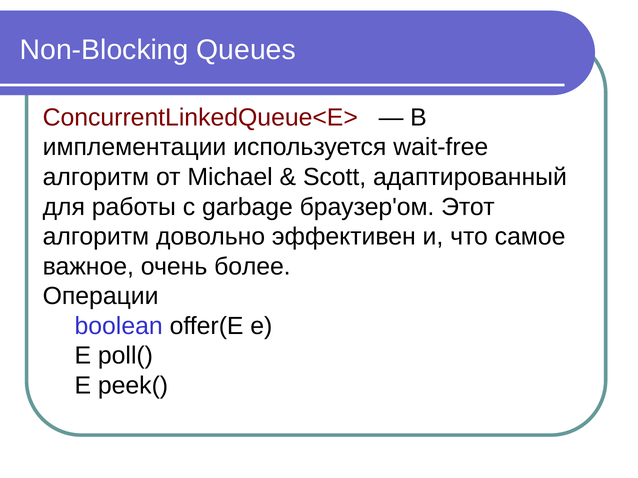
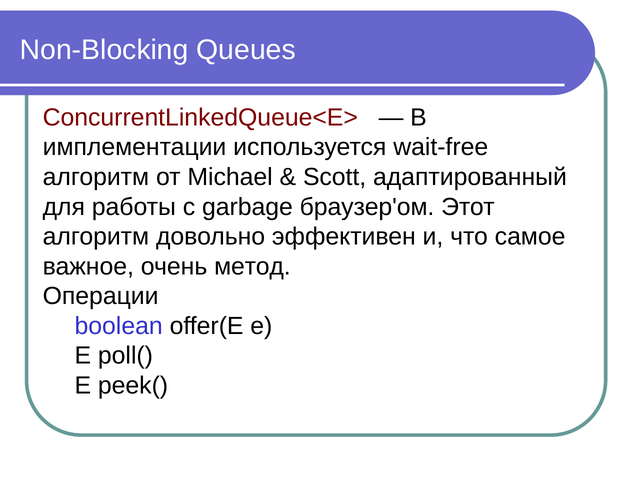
более: более -> метод
